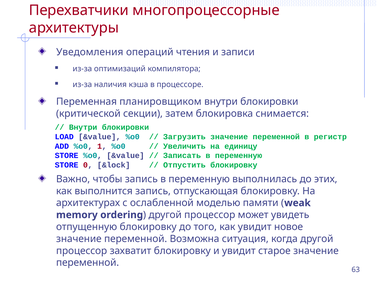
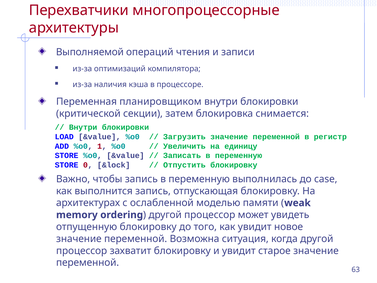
Уведомления: Уведомления -> Выполняемой
этих: этих -> case
